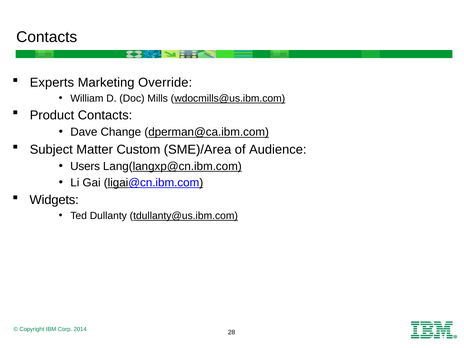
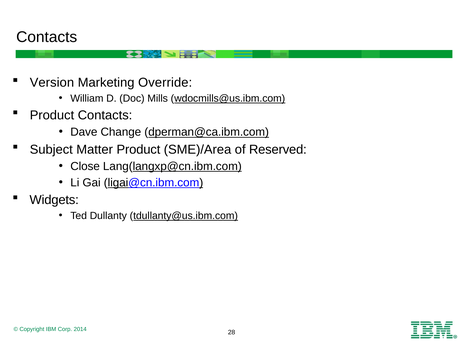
Experts: Experts -> Version
Matter Custom: Custom -> Product
Audience: Audience -> Reserved
Users: Users -> Close
